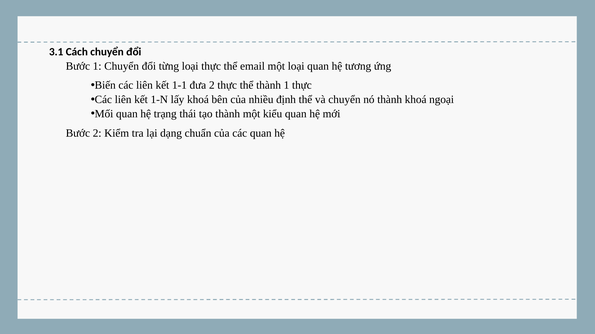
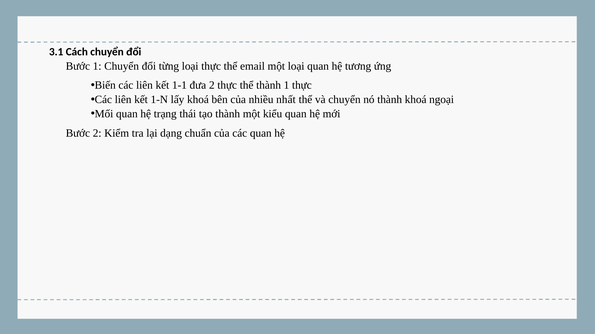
định: định -> nhất
